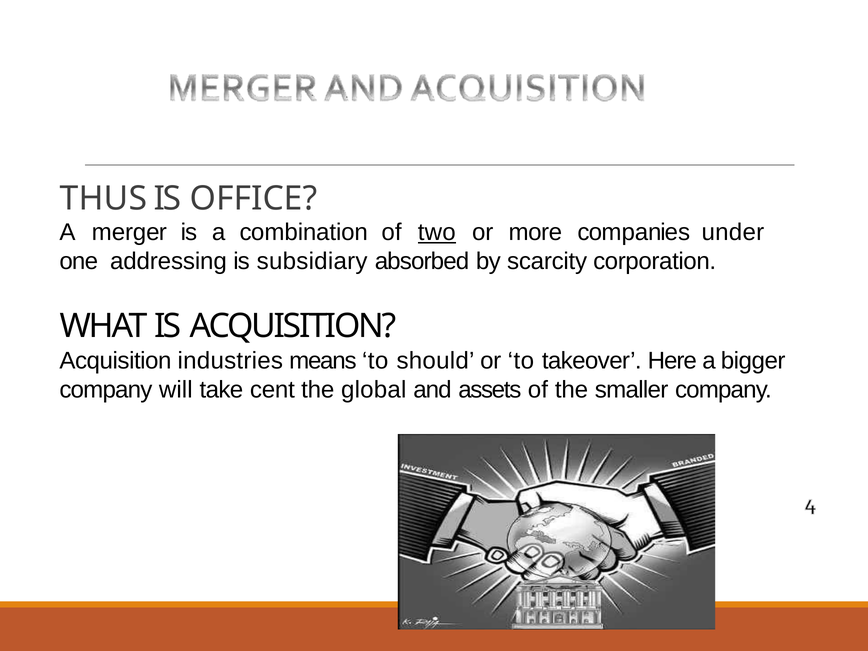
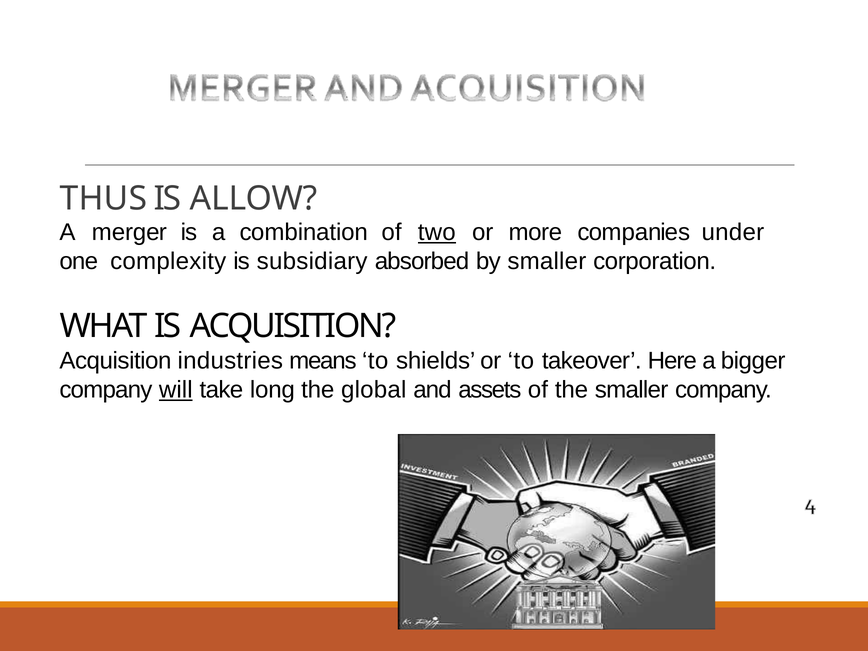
OFFICE: OFFICE -> ALLOW
addressing: addressing -> complexity
by scarcity: scarcity -> smaller
should: should -> shields
will underline: none -> present
cent: cent -> long
